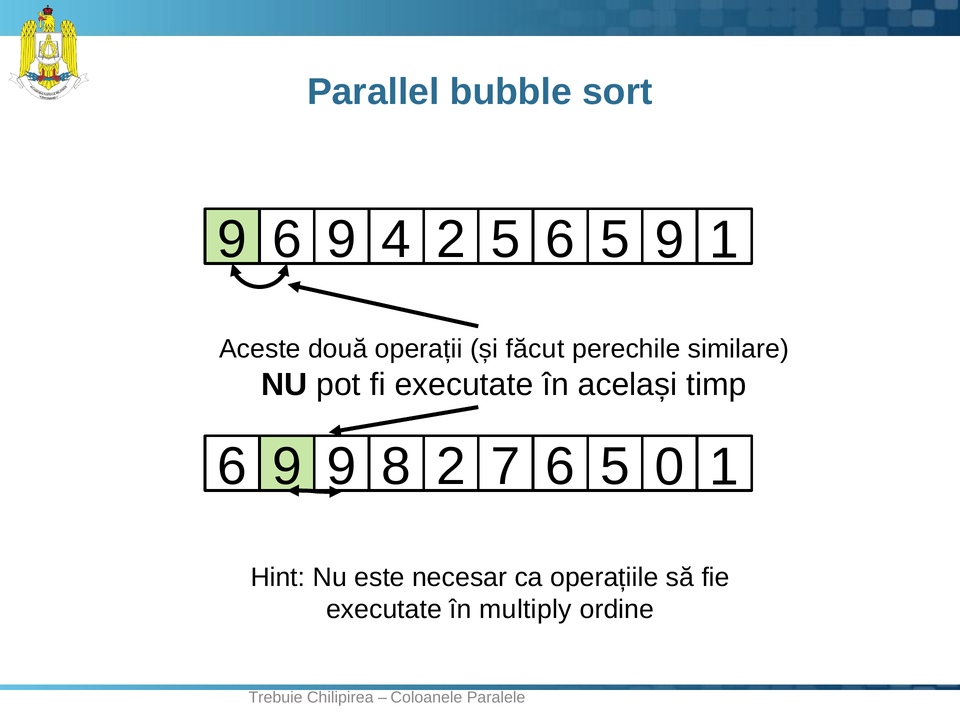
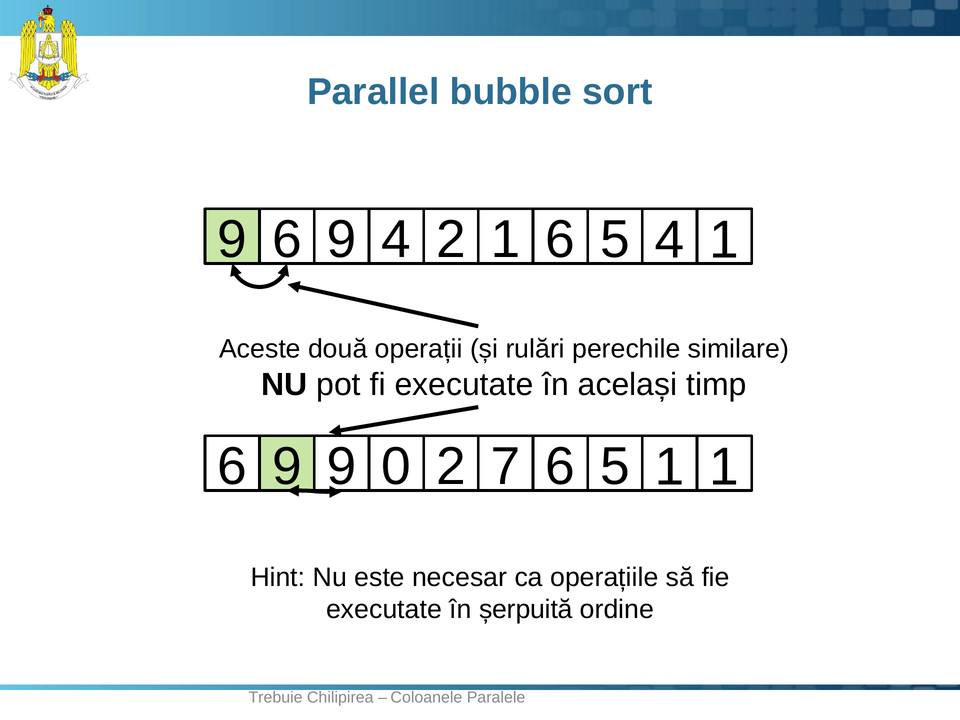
2 5: 5 -> 1
5 9: 9 -> 4
făcut: făcut -> rulări
8: 8 -> 0
5 0: 0 -> 1
multiply: multiply -> șerpuită
